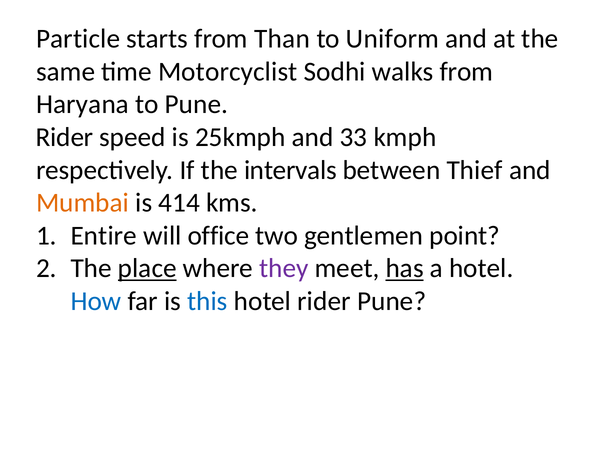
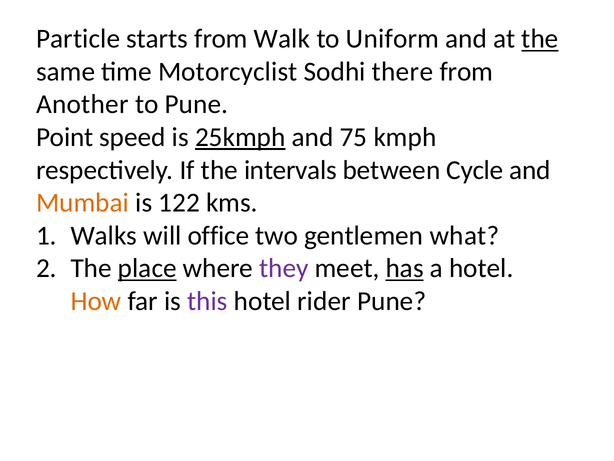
Than: Than -> Walk
the at (540, 39) underline: none -> present
walks: walks -> there
Haryana: Haryana -> Another
Rider at (65, 137): Rider -> Point
25kmph underline: none -> present
33: 33 -> 75
Thief: Thief -> Cycle
414: 414 -> 122
Entire: Entire -> Walks
point: point -> what
How colour: blue -> orange
this colour: blue -> purple
